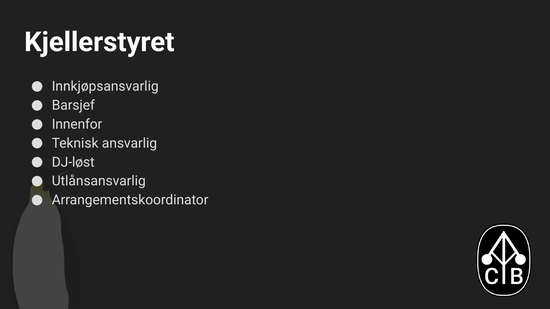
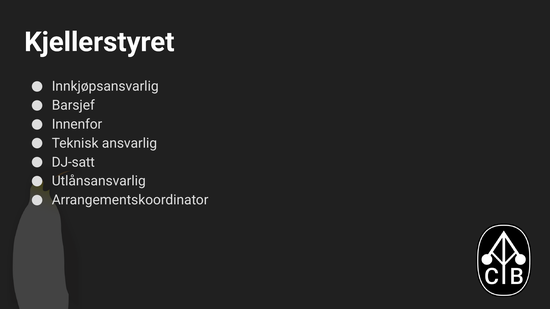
DJ-løst: DJ-løst -> DJ-satt
